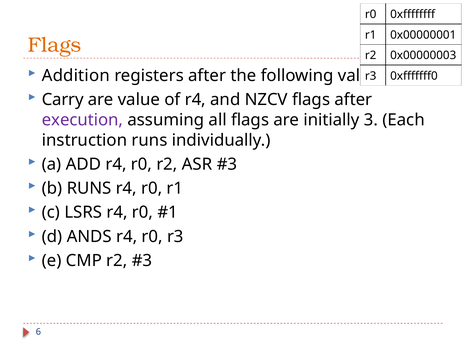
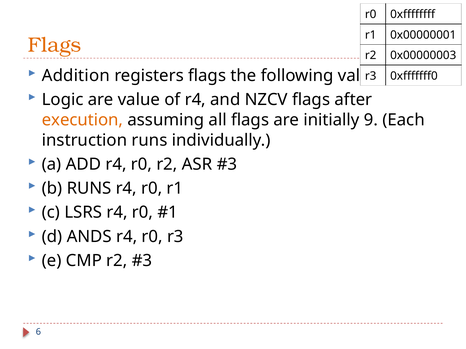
registers after: after -> flags
Carry: Carry -> Logic
execution colour: purple -> orange
3: 3 -> 9
